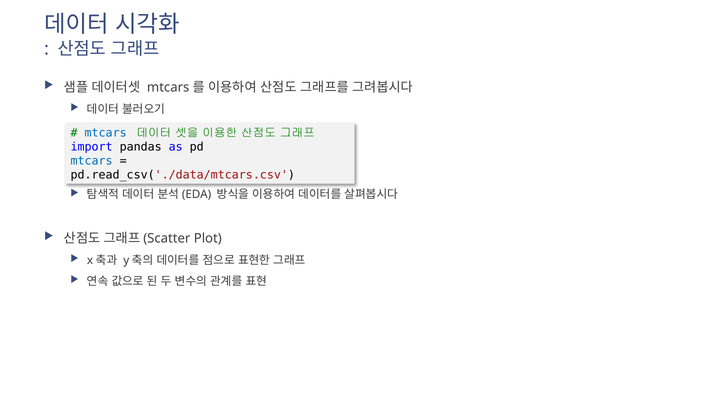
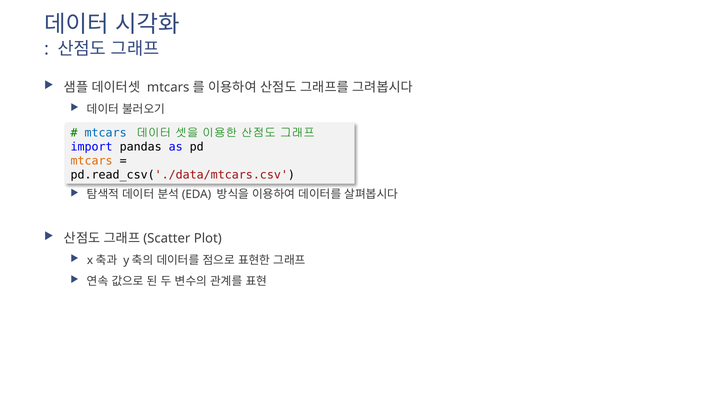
mtcars at (92, 161) colour: blue -> orange
